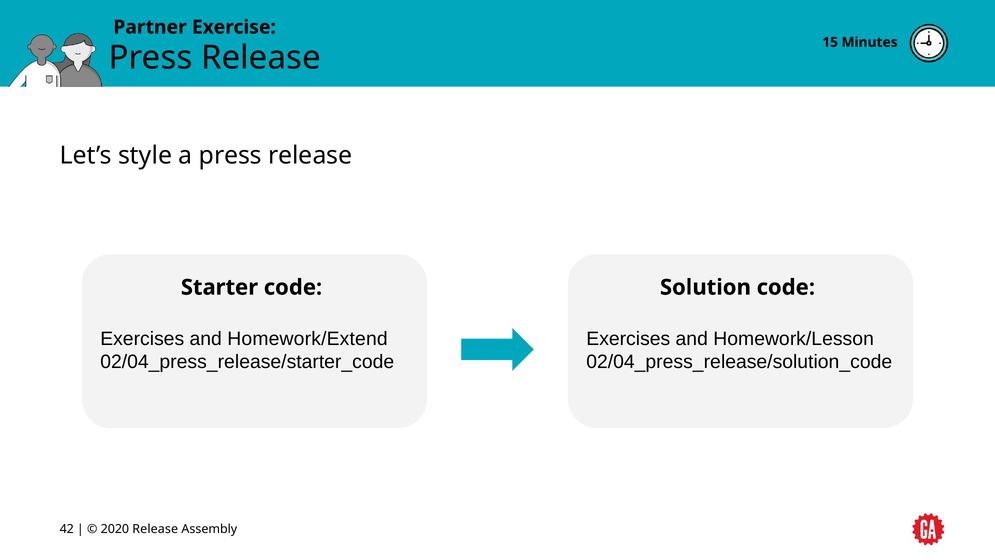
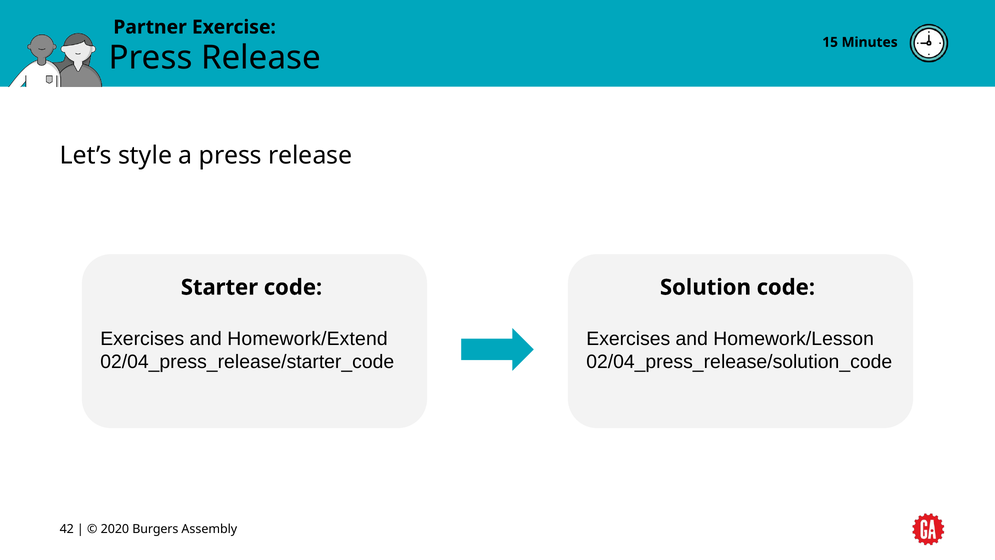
2020 Release: Release -> Burgers
